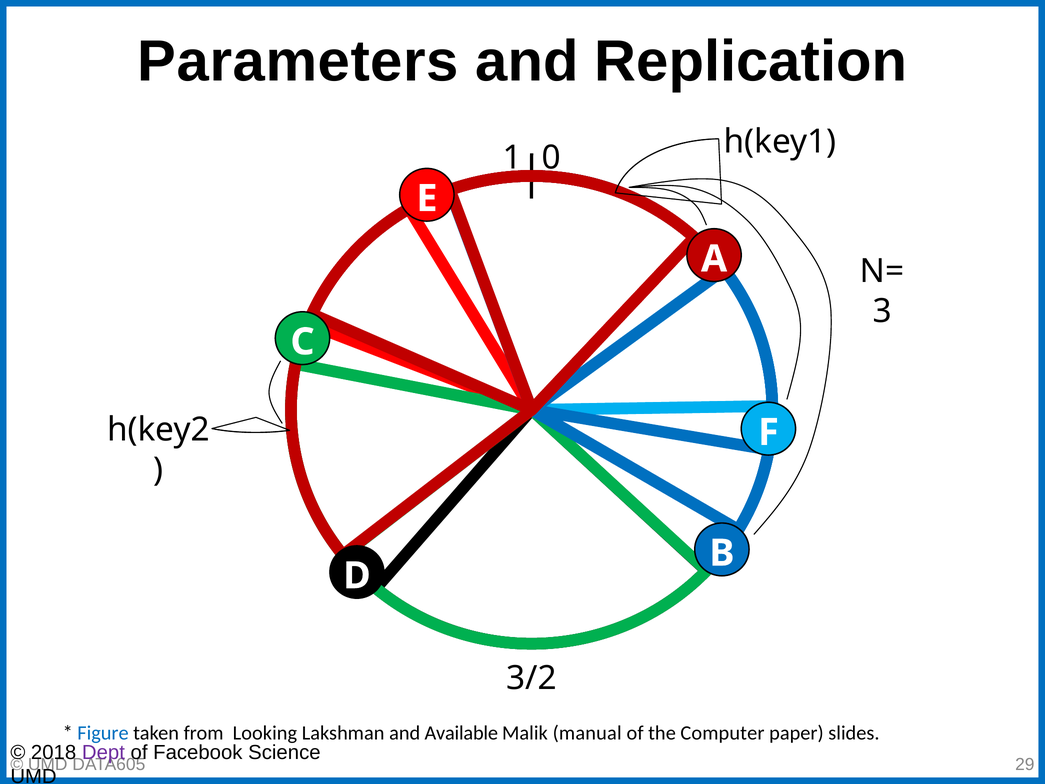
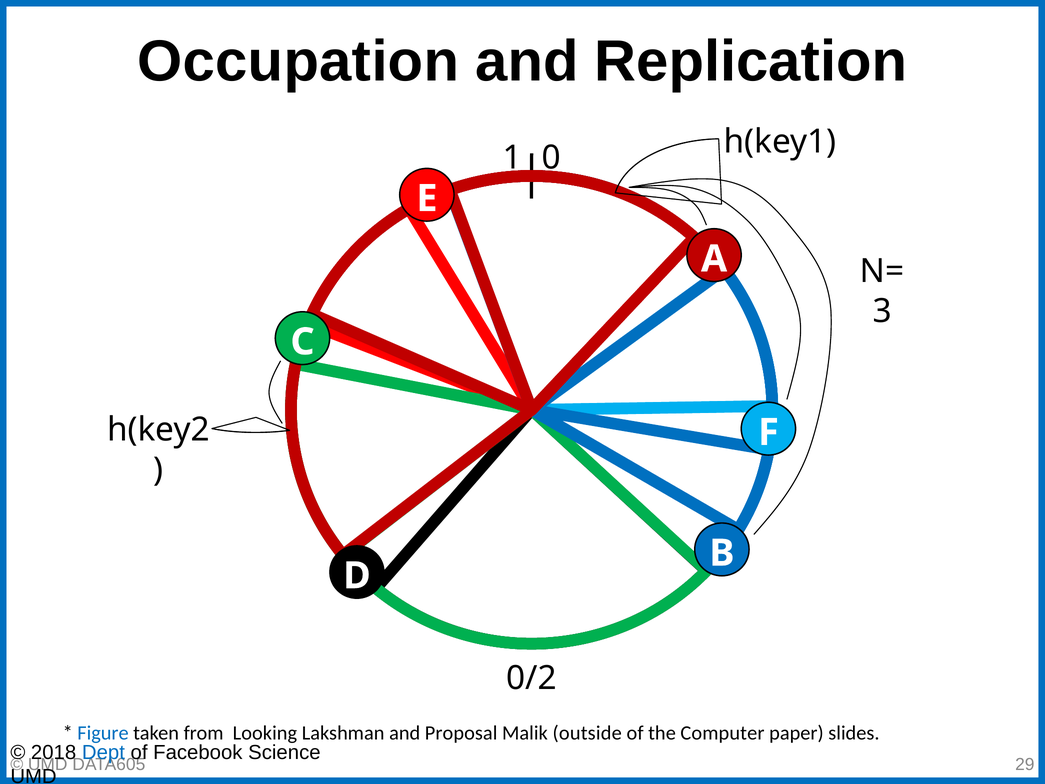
Parameters: Parameters -> Occupation
3/2: 3/2 -> 0/2
Available: Available -> Proposal
manual: manual -> outside
Dept colour: purple -> blue
